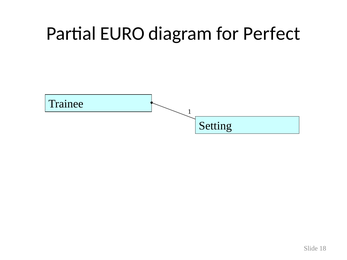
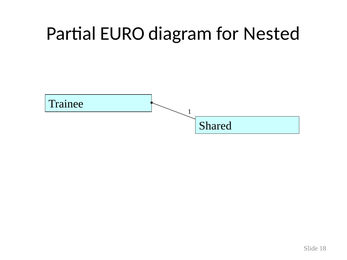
Perfect: Perfect -> Nested
Setting: Setting -> Shared
